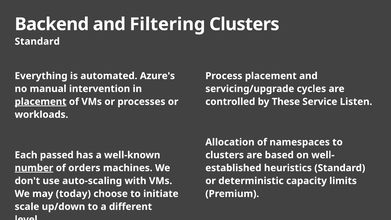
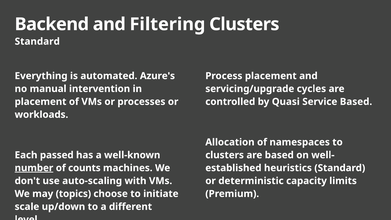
placement at (41, 102) underline: present -> none
These: These -> Quasi
Service Listen: Listen -> Based
orders: orders -> counts
today: today -> topics
